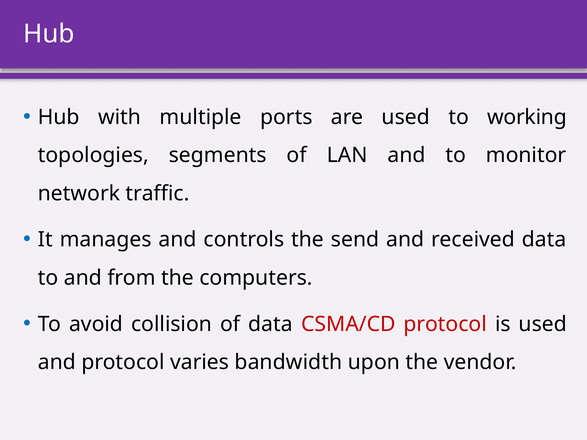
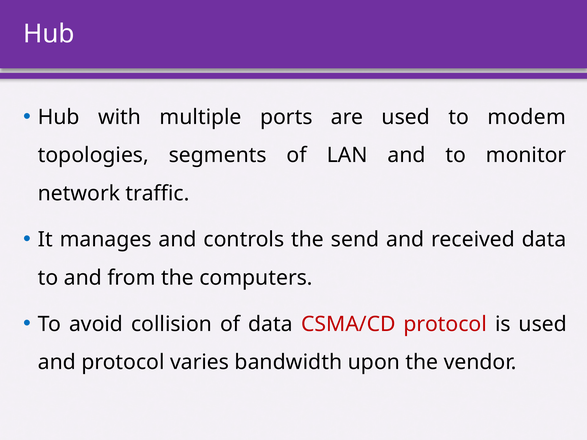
working: working -> modem
